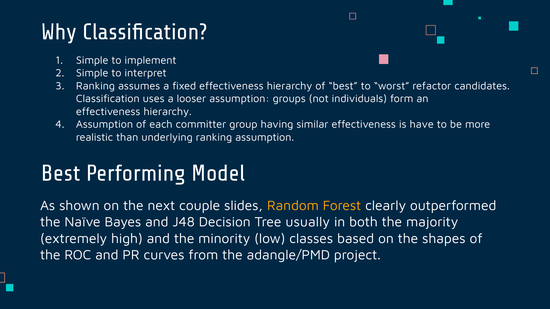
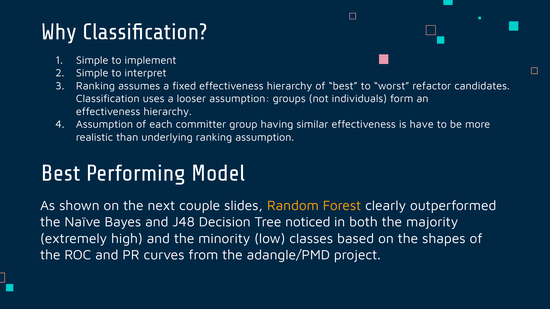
usually: usually -> noticed
